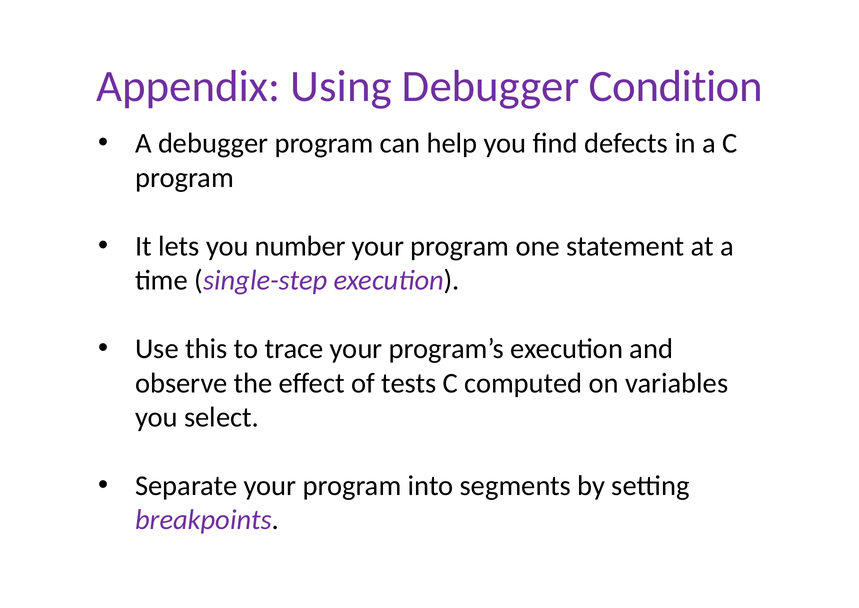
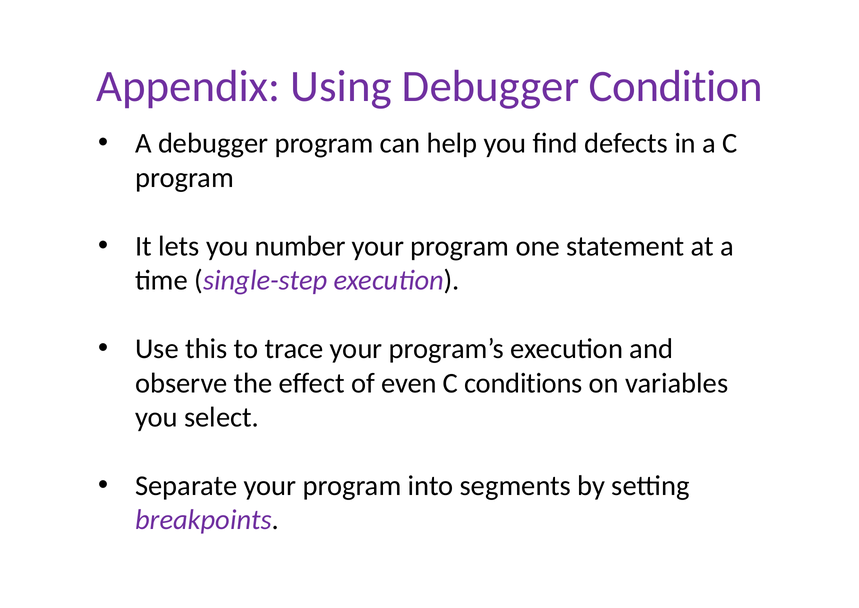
tests: tests -> even
computed: computed -> conditions
